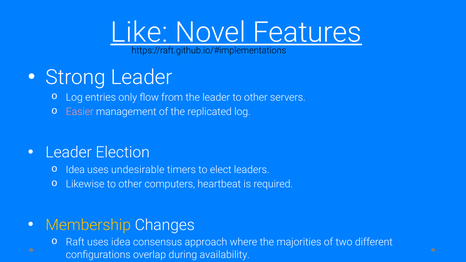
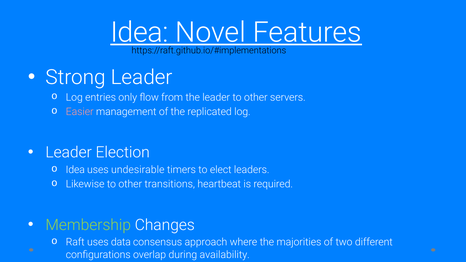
Like at (139, 32): Like -> Idea
computers: computers -> transitions
Membership colour: yellow -> light green
uses idea: idea -> data
